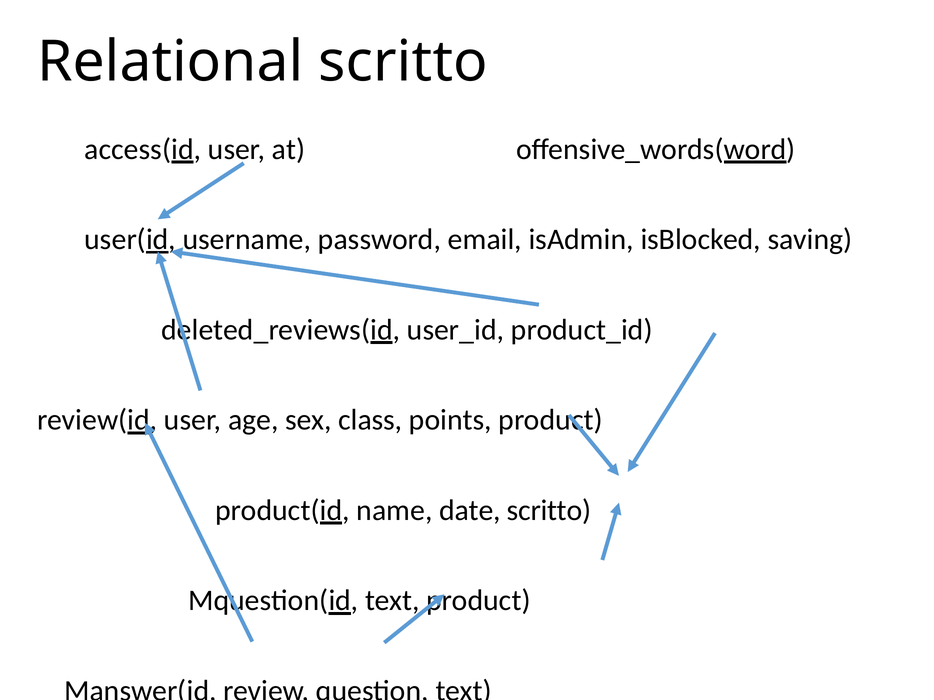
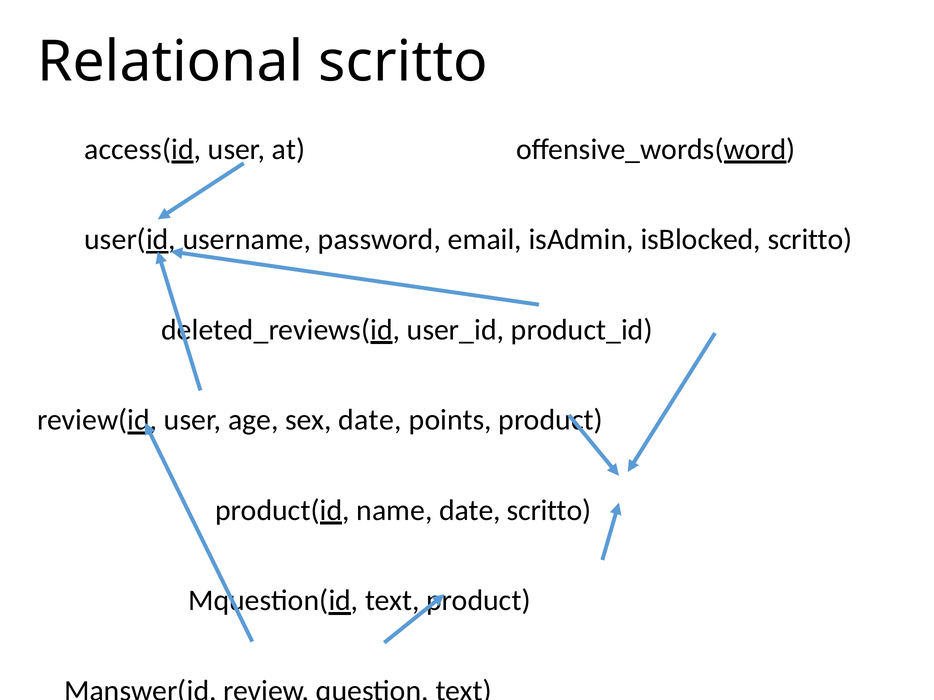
isBlocked saving: saving -> scritto
sex class: class -> date
